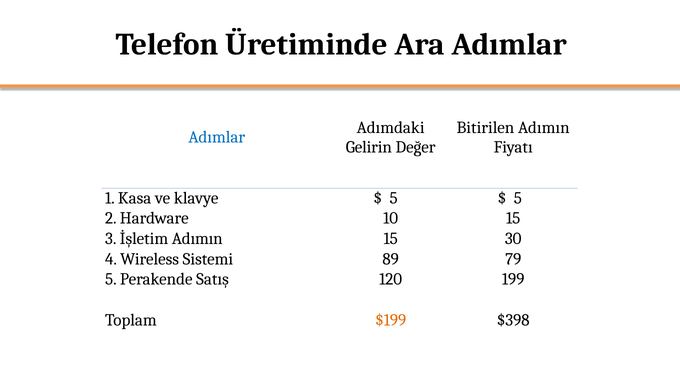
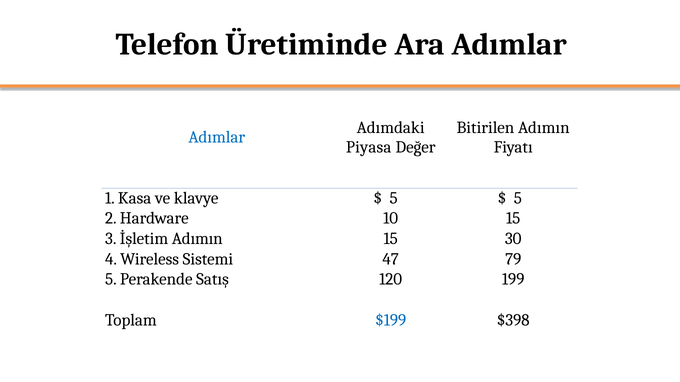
Gelirin: Gelirin -> Piyasa
89: 89 -> 47
$199 colour: orange -> blue
